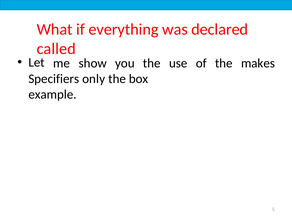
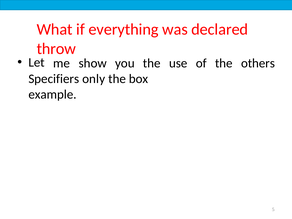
called: called -> throw
makes: makes -> others
